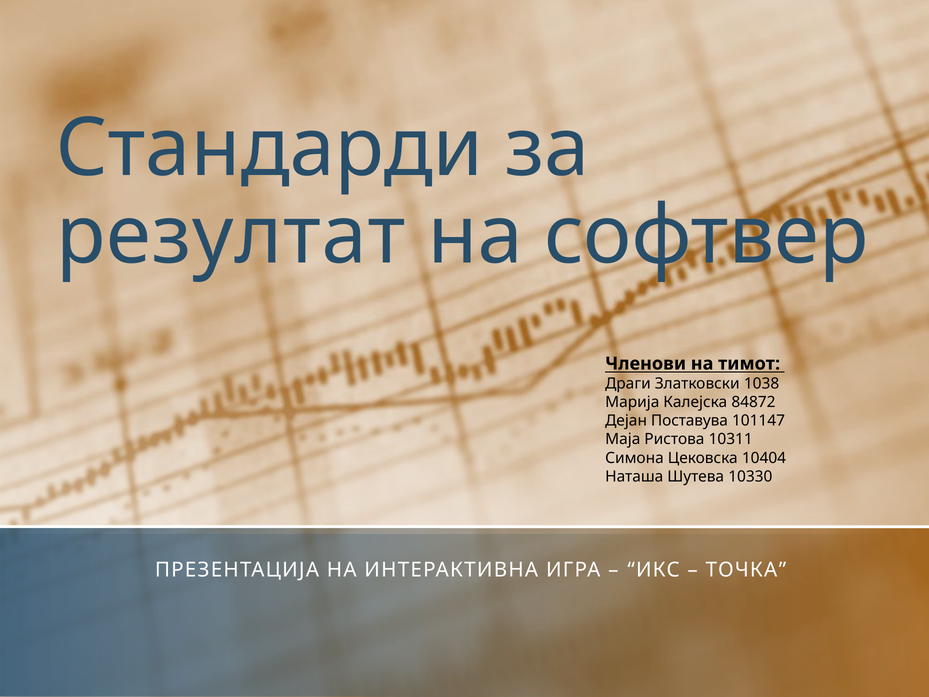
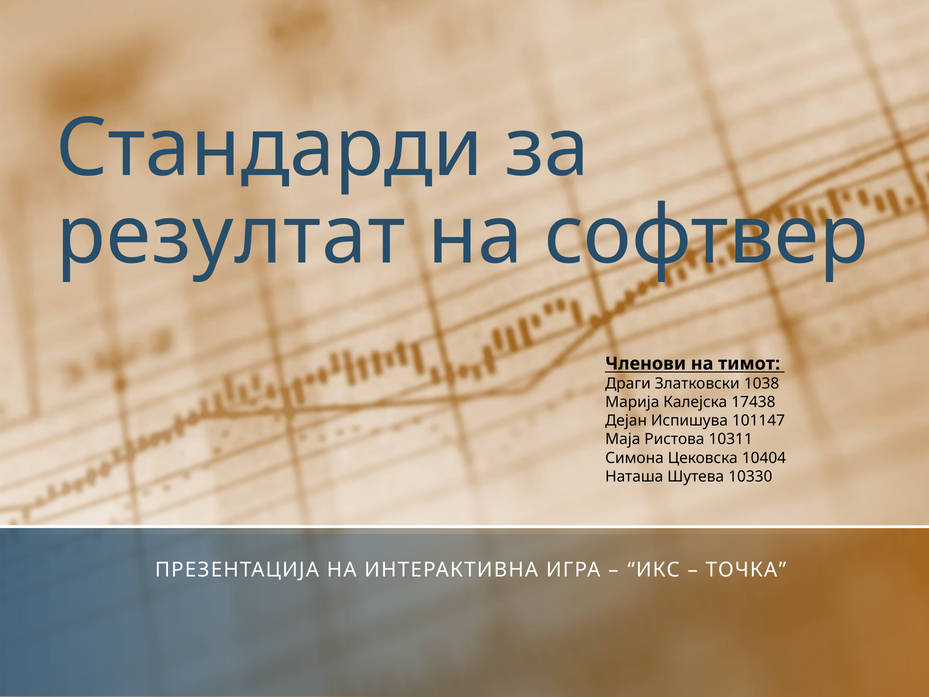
84872: 84872 -> 17438
Поставува: Поставува -> Испишува
